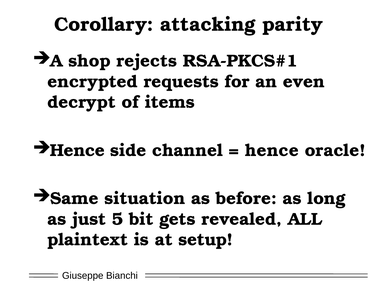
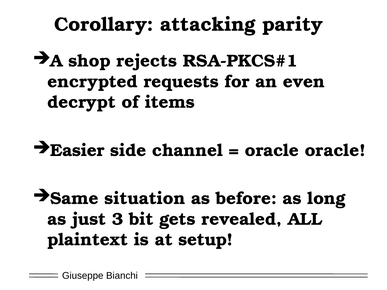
Hence at (77, 150): Hence -> Easier
hence at (272, 150): hence -> oracle
5: 5 -> 3
